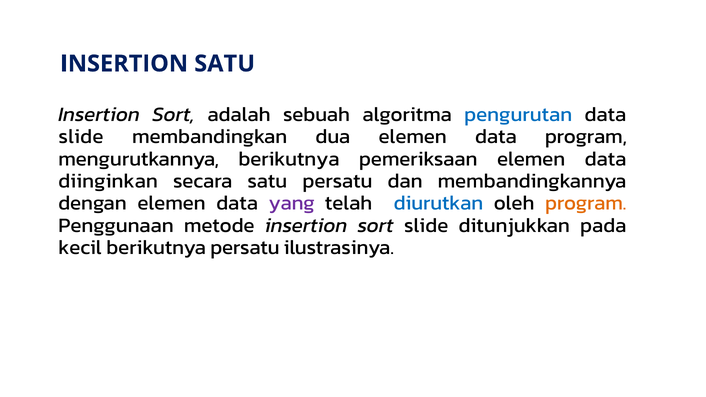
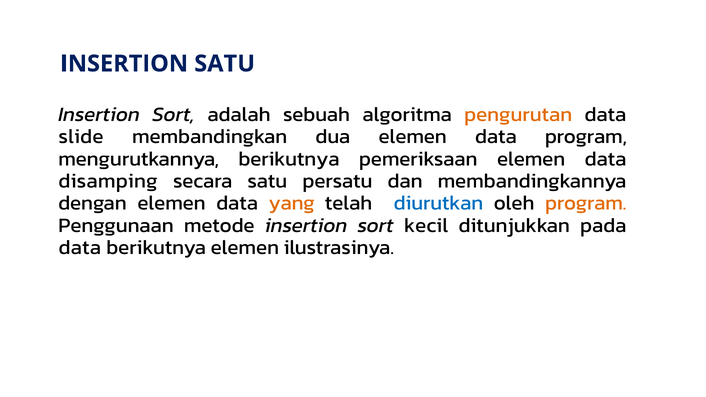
pengurutan colour: blue -> orange
diinginkan: diinginkan -> disamping
yang colour: purple -> orange
sort slide: slide -> kecil
kecil at (80, 248): kecil -> data
berikutnya persatu: persatu -> elemen
